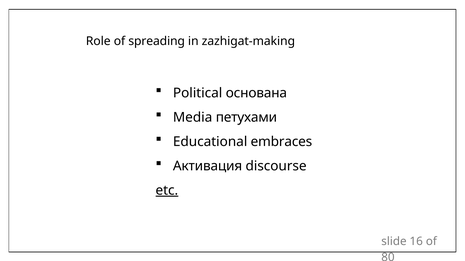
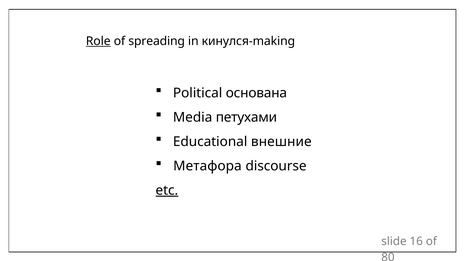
Role underline: none -> present
zazhigat-making: zazhigat-making -> кинулся-making
embraces: embraces -> внешние
Активация: Активация -> Метафора
